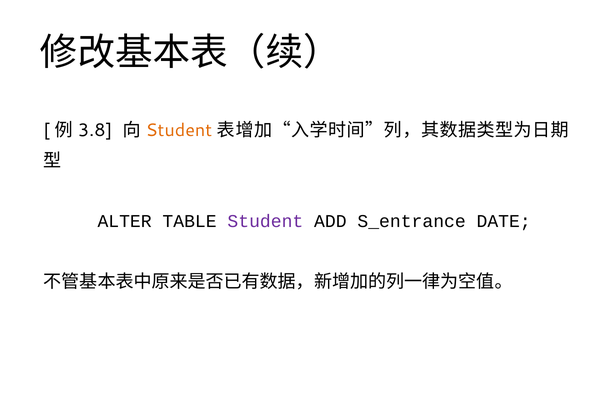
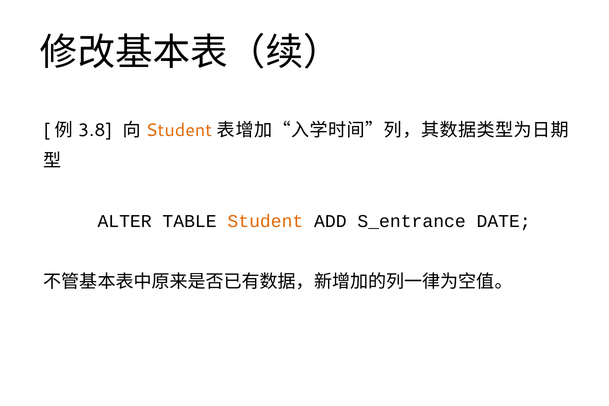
Student at (265, 221) colour: purple -> orange
